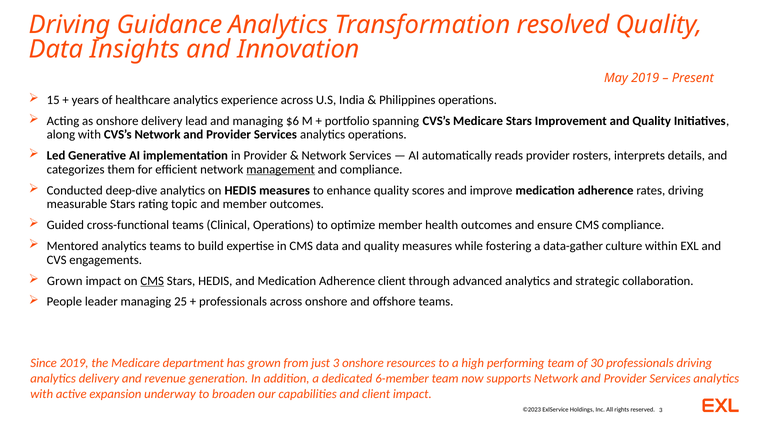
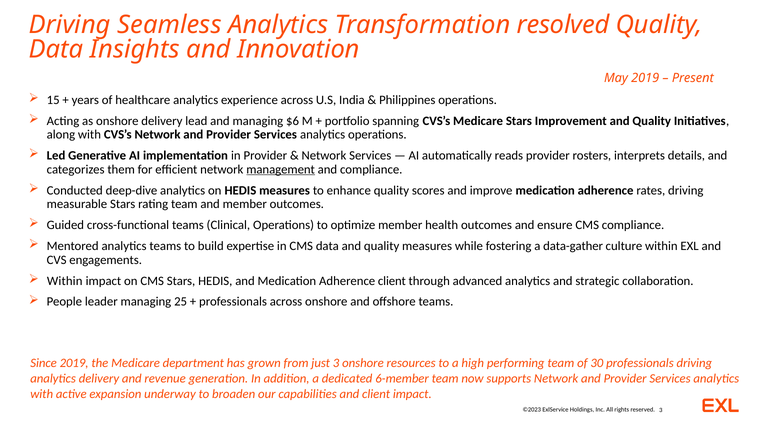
Guidance: Guidance -> Seamless
rating topic: topic -> team
Grown at (65, 281): Grown -> Within
CMS at (152, 281) underline: present -> none
